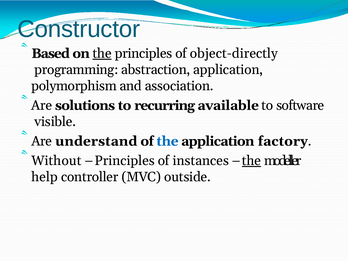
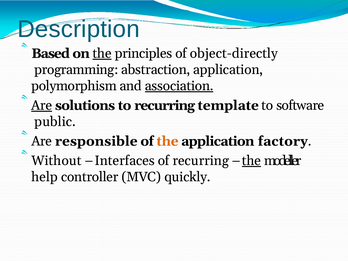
Constructor: Constructor -> Description
association underline: none -> present
Are at (42, 105) underline: none -> present
available: available -> template
visible: visible -> public
understand: understand -> responsible
the at (167, 141) colour: blue -> orange
Principles at (125, 161): Principles -> Interfaces
of instances: instances -> recurring
outside: outside -> quickly
